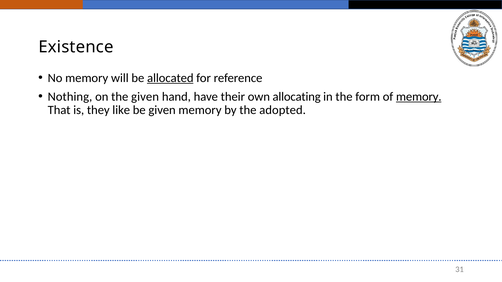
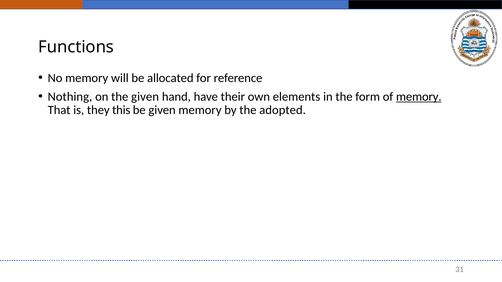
Existence: Existence -> Functions
allocated underline: present -> none
allocating: allocating -> elements
like: like -> this
